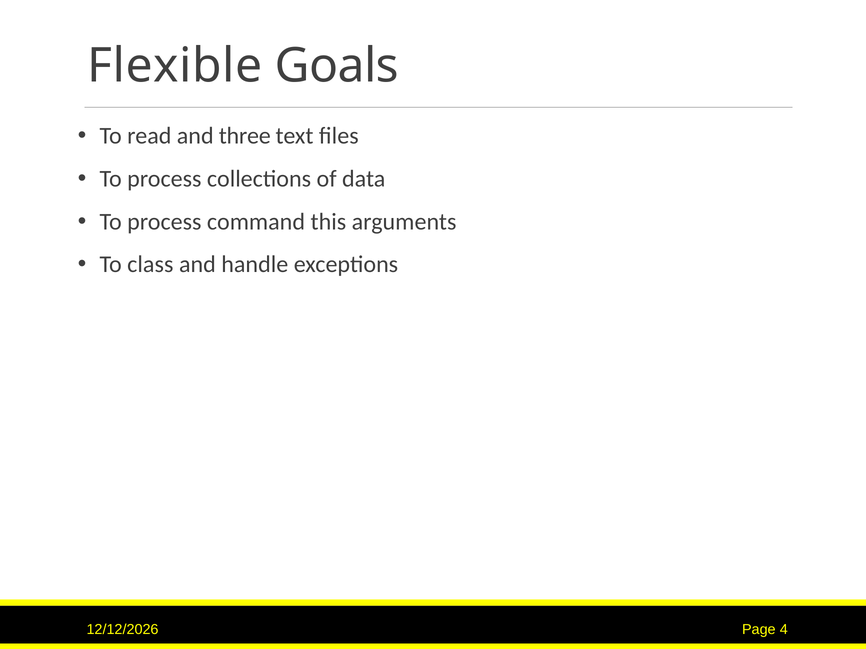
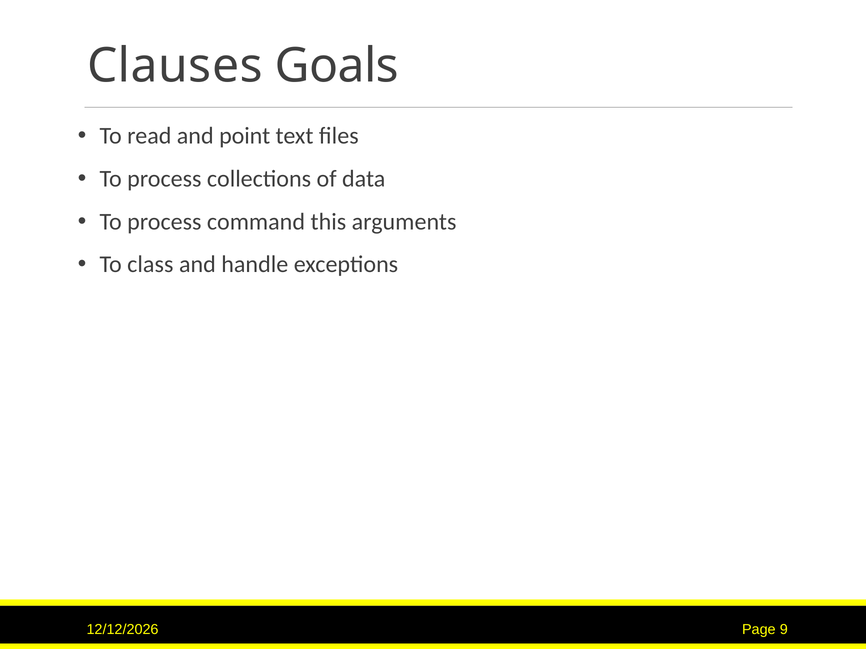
Flexible: Flexible -> Clauses
three: three -> point
4: 4 -> 9
